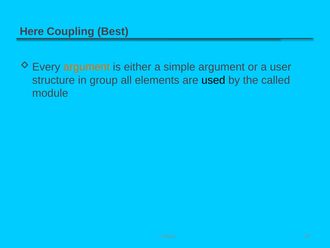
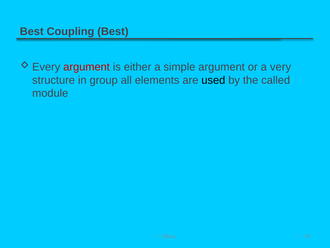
Here at (32, 31): Here -> Best
argument at (87, 67) colour: orange -> red
user: user -> very
